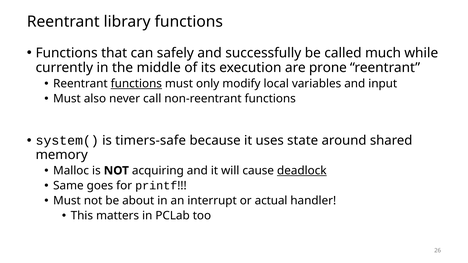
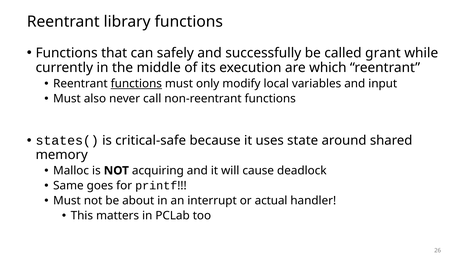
much: much -> grant
prone: prone -> which
system(: system( -> states(
timers-safe: timers-safe -> critical-safe
deadlock underline: present -> none
